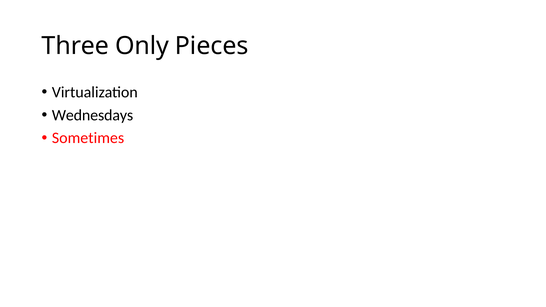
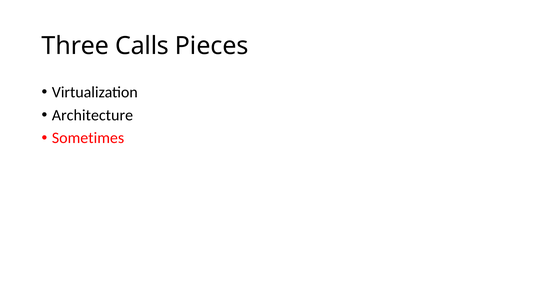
Only: Only -> Calls
Wednesdays: Wednesdays -> Architecture
